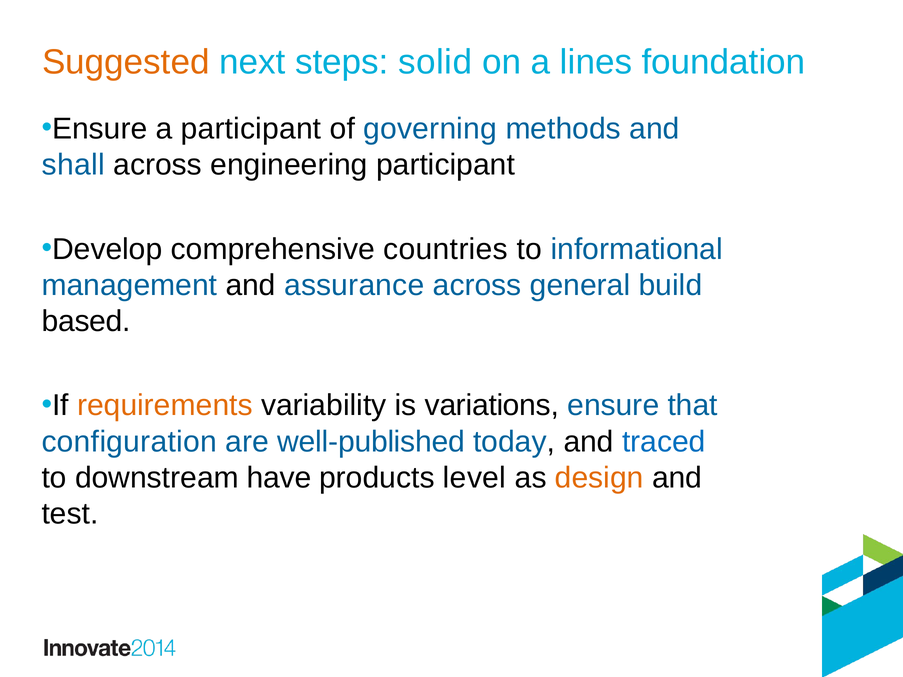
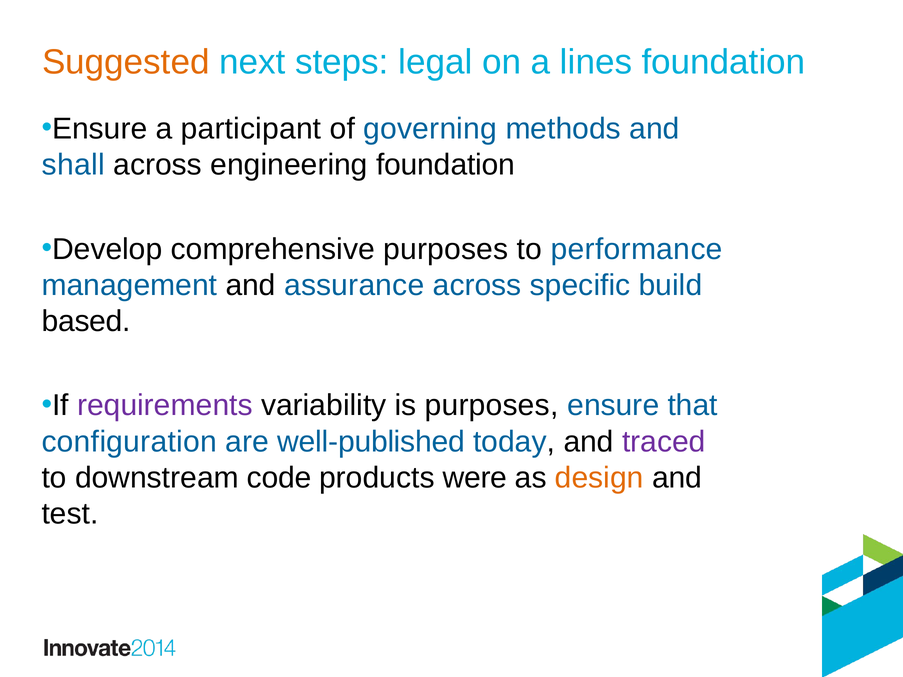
solid: solid -> legal
engineering participant: participant -> foundation
comprehensive countries: countries -> purposes
informational: informational -> performance
general: general -> specific
requirements colour: orange -> purple
is variations: variations -> purposes
traced colour: blue -> purple
have: have -> code
level: level -> were
